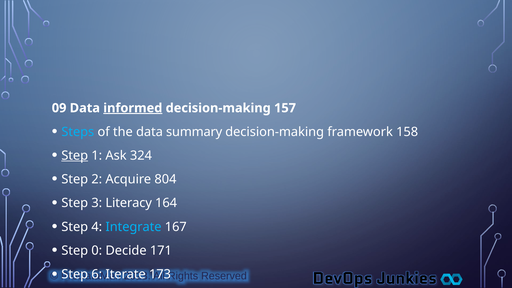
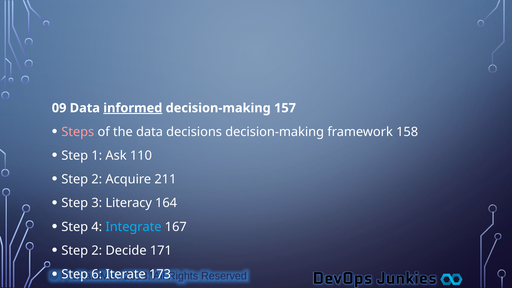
Steps at (78, 132) colour: light blue -> pink
data summary: summary -> decisions
Step at (75, 156) underline: present -> none
324: 324 -> 110
804: 804 -> 211
0 at (97, 251): 0 -> 2
